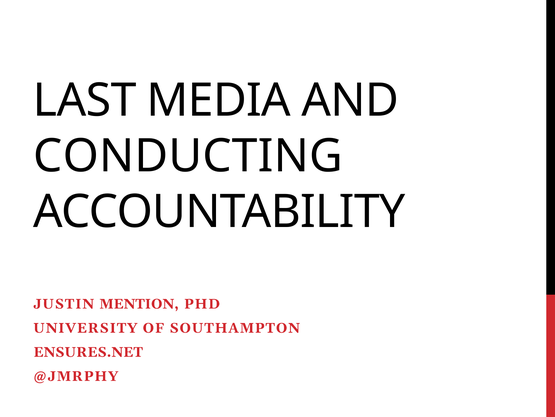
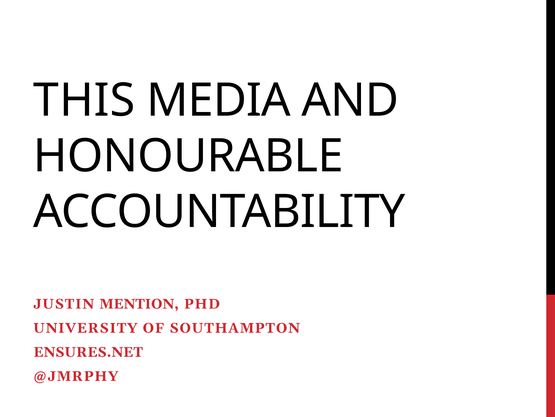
LAST: LAST -> THIS
CONDUCTING: CONDUCTING -> HONOURABLE
